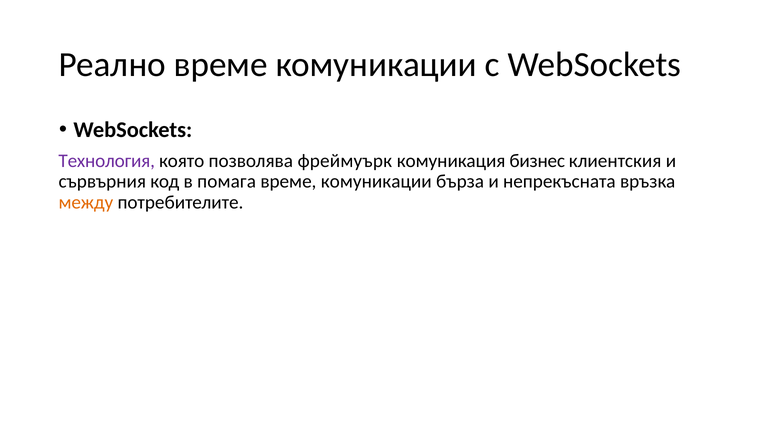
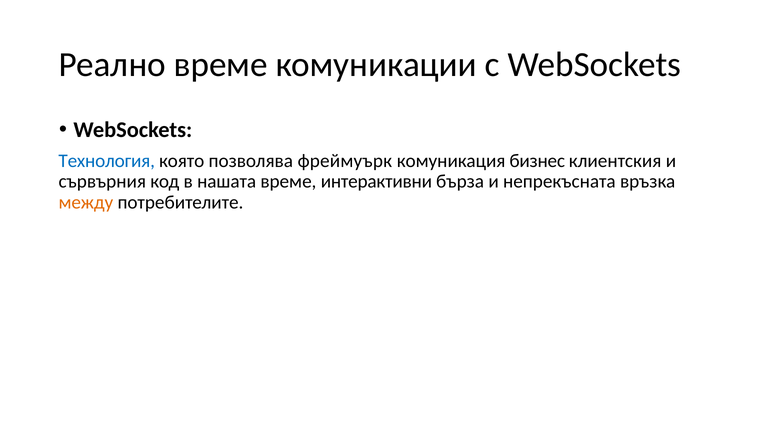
Технология colour: purple -> blue
помага: помага -> нашата
комуникации at (376, 182): комуникации -> интерактивни
